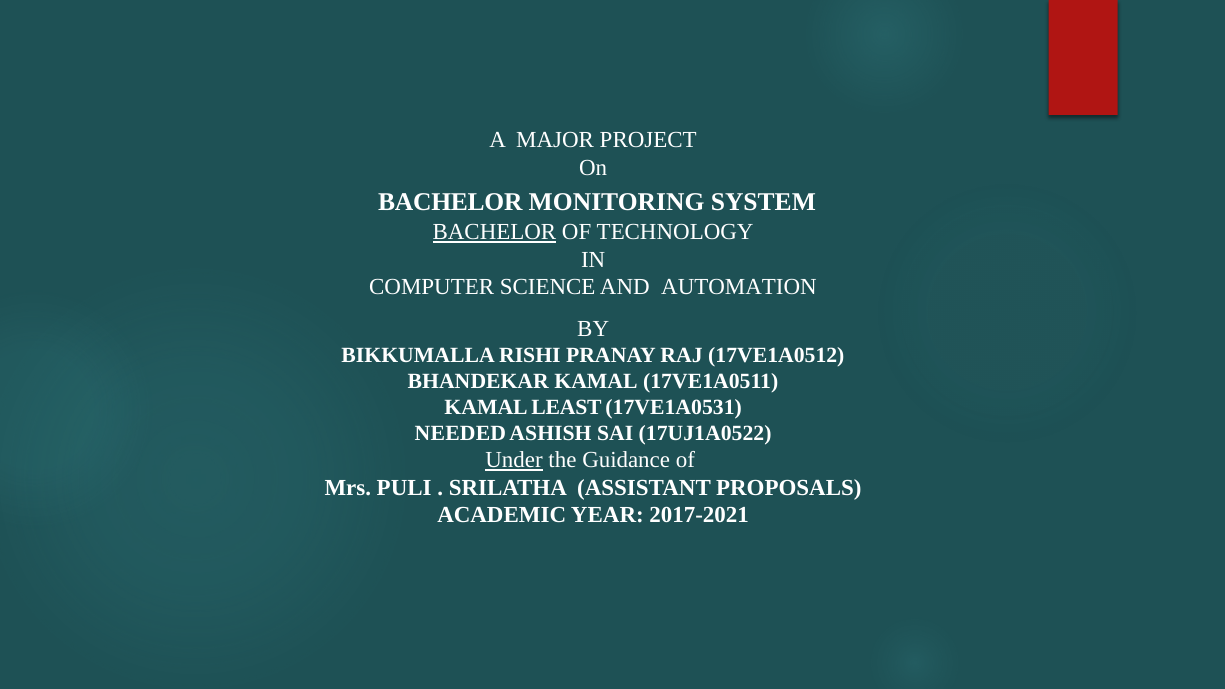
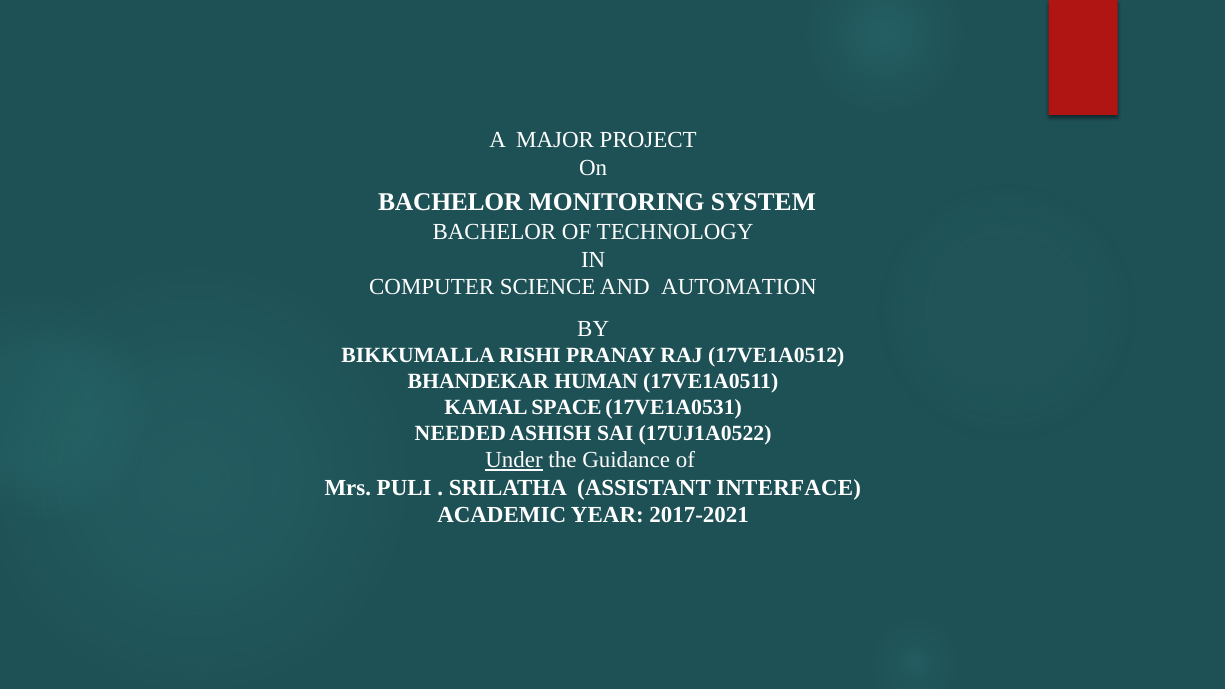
BACHELOR at (494, 232) underline: present -> none
BHANDEKAR KAMAL: KAMAL -> HUMAN
LEAST: LEAST -> SPACE
PROPOSALS: PROPOSALS -> INTERFACE
